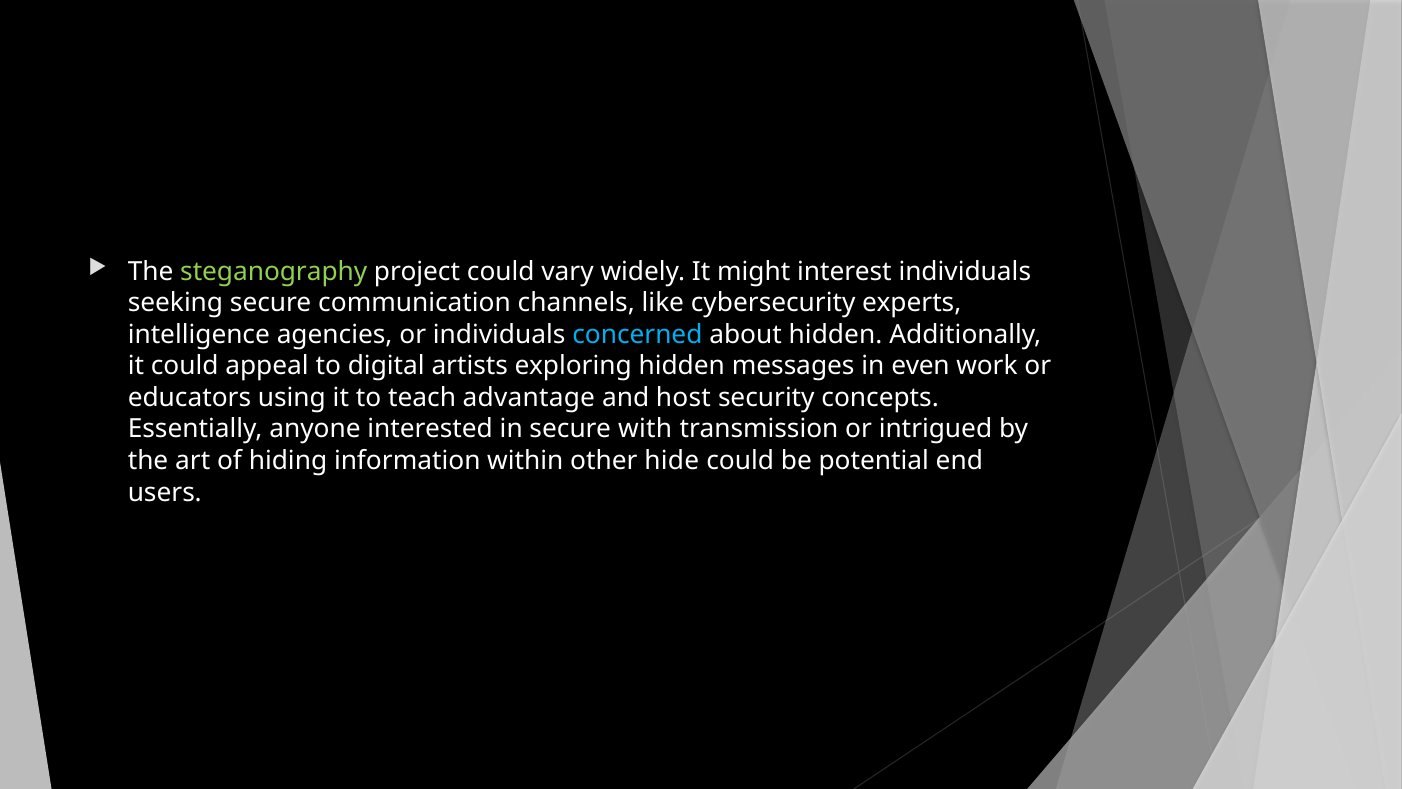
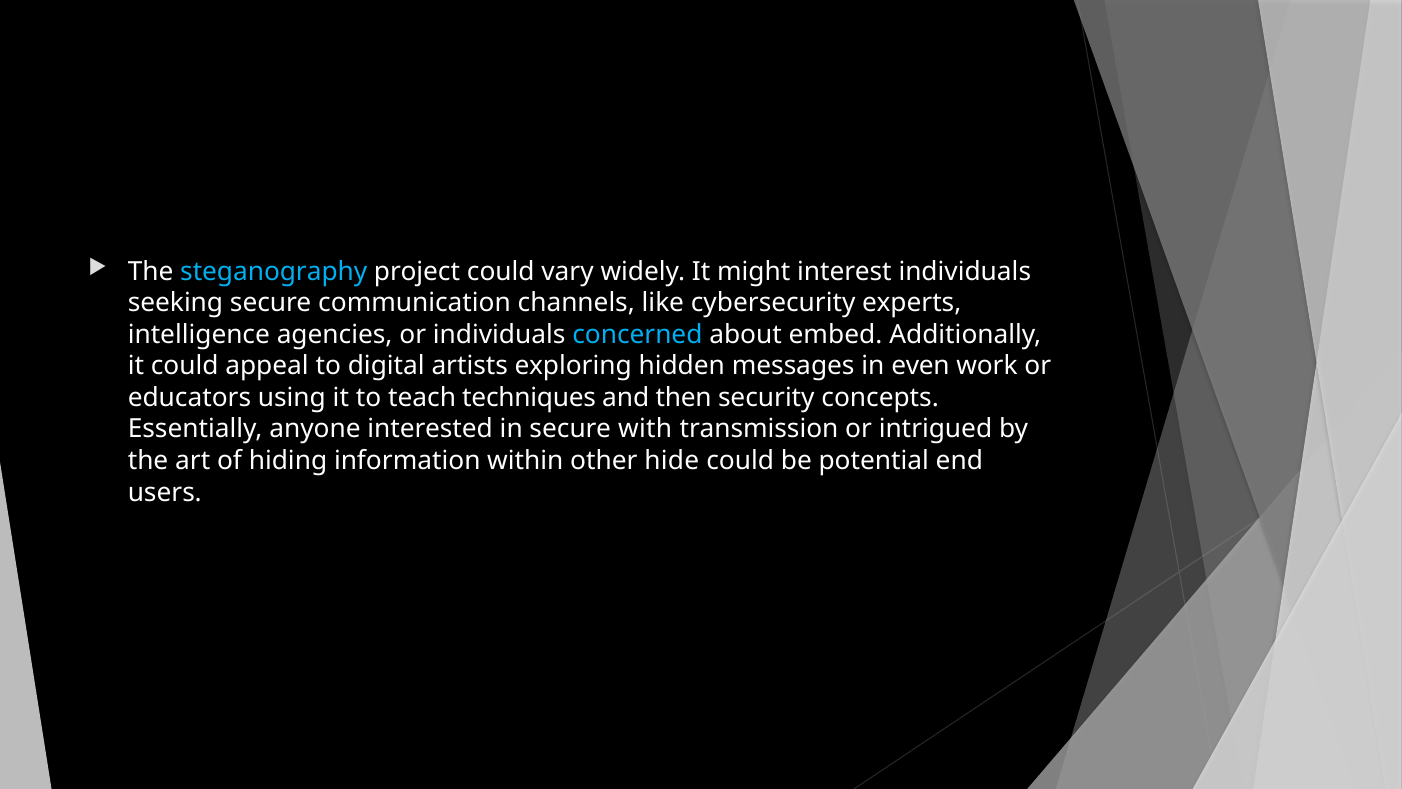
steganography colour: light green -> light blue
about hidden: hidden -> embed
advantage: advantage -> techniques
host: host -> then
